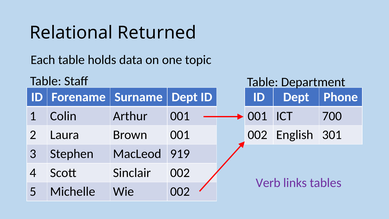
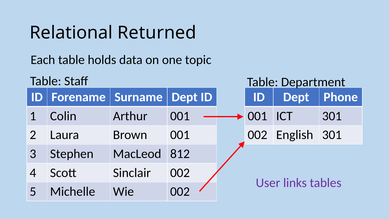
ICT 700: 700 -> 301
919: 919 -> 812
Verb: Verb -> User
